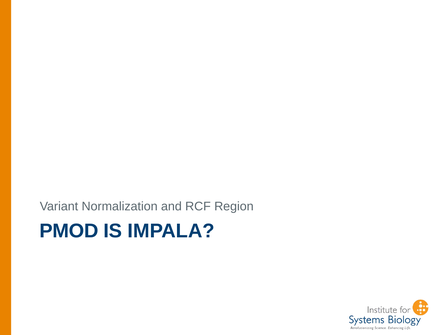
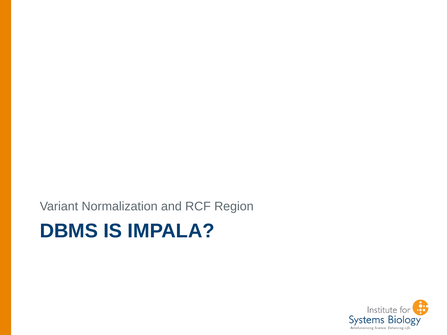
PMOD: PMOD -> DBMS
